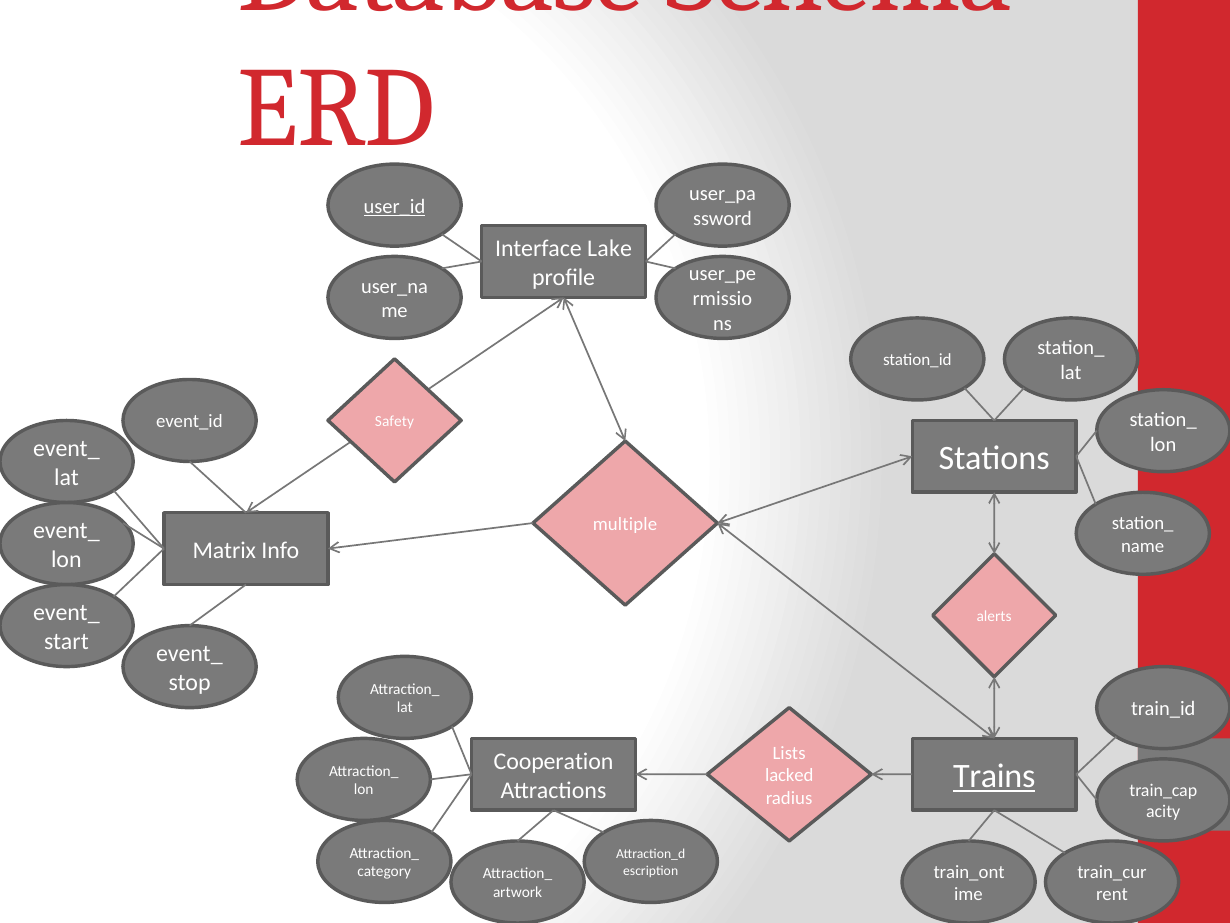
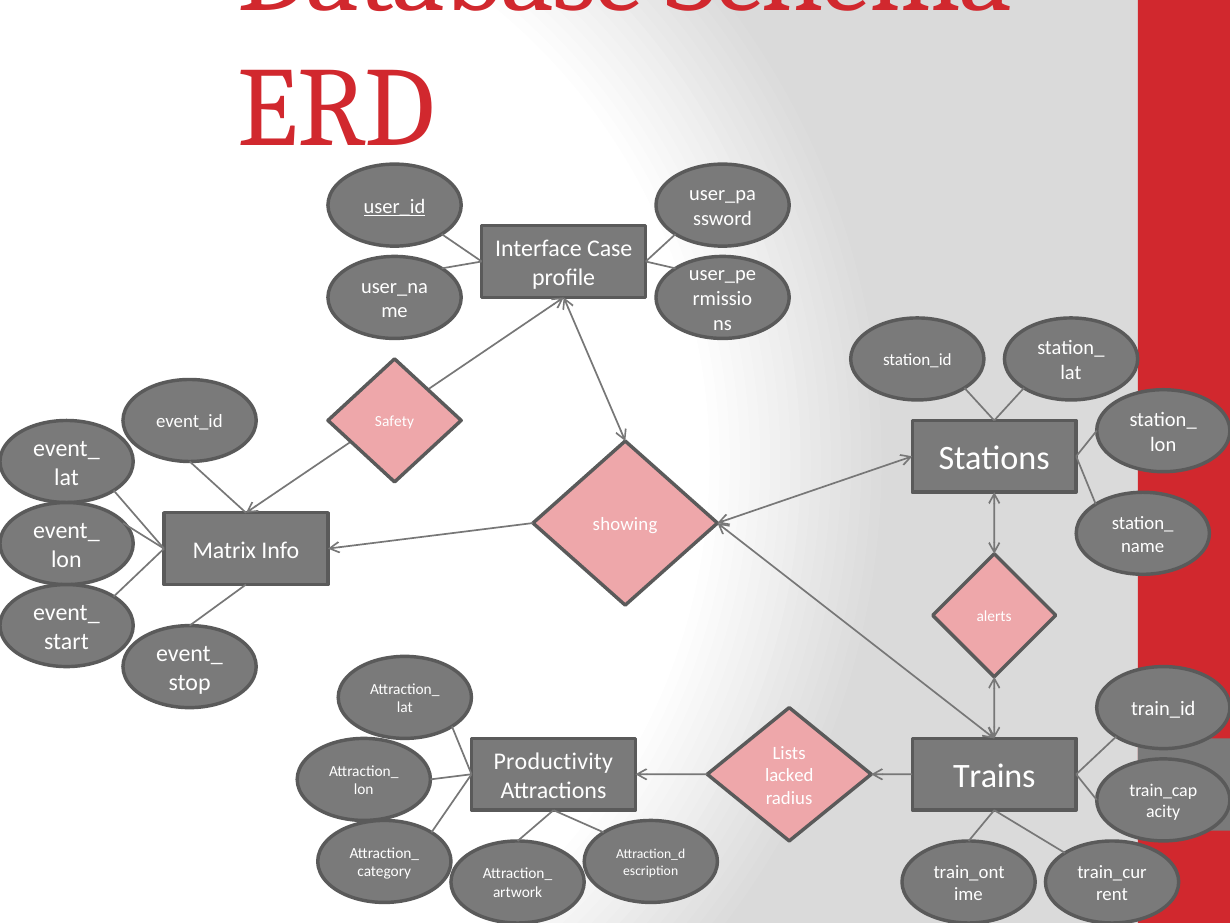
Lake: Lake -> Case
multiple: multiple -> showing
Cooperation: Cooperation -> Productivity
Trains underline: present -> none
